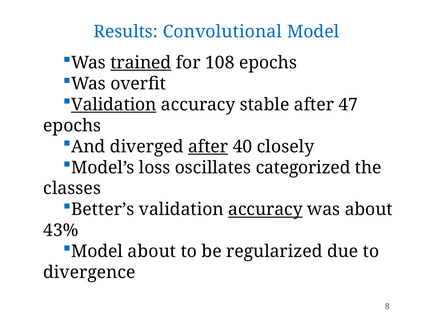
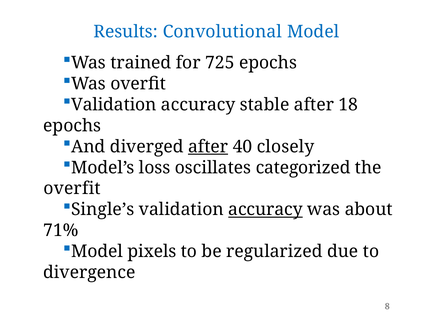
trained underline: present -> none
108: 108 -> 725
Validation at (114, 105) underline: present -> none
47: 47 -> 18
classes at (72, 189): classes -> overfit
Better’s: Better’s -> Single’s
43%: 43% -> 71%
Model about: about -> pixels
